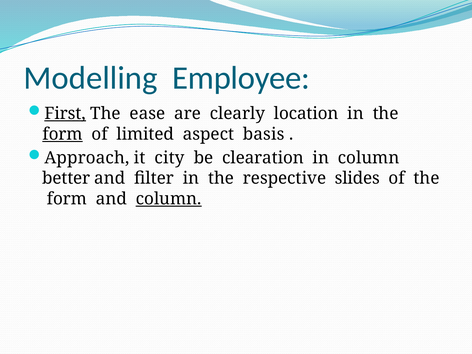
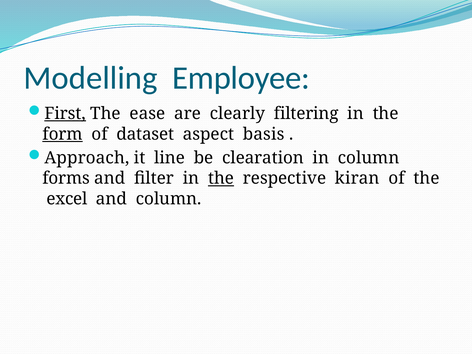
location: location -> filtering
limited: limited -> dataset
city: city -> line
better: better -> forms
the at (221, 178) underline: none -> present
slides: slides -> kiran
form at (67, 199): form -> excel
column at (169, 199) underline: present -> none
